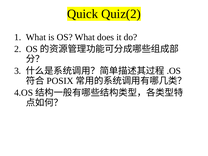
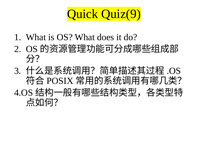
Quiz(2: Quiz(2 -> Quiz(9
